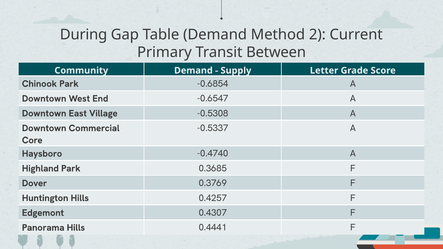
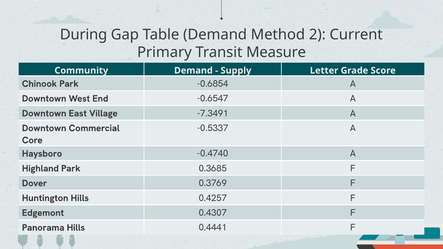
Between: Between -> Measure
-0.5308: -0.5308 -> -7.3491
